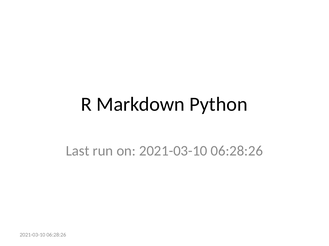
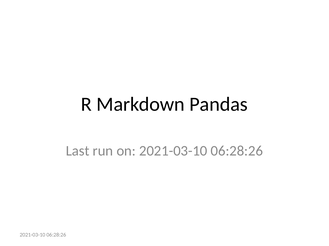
Python: Python -> Pandas
